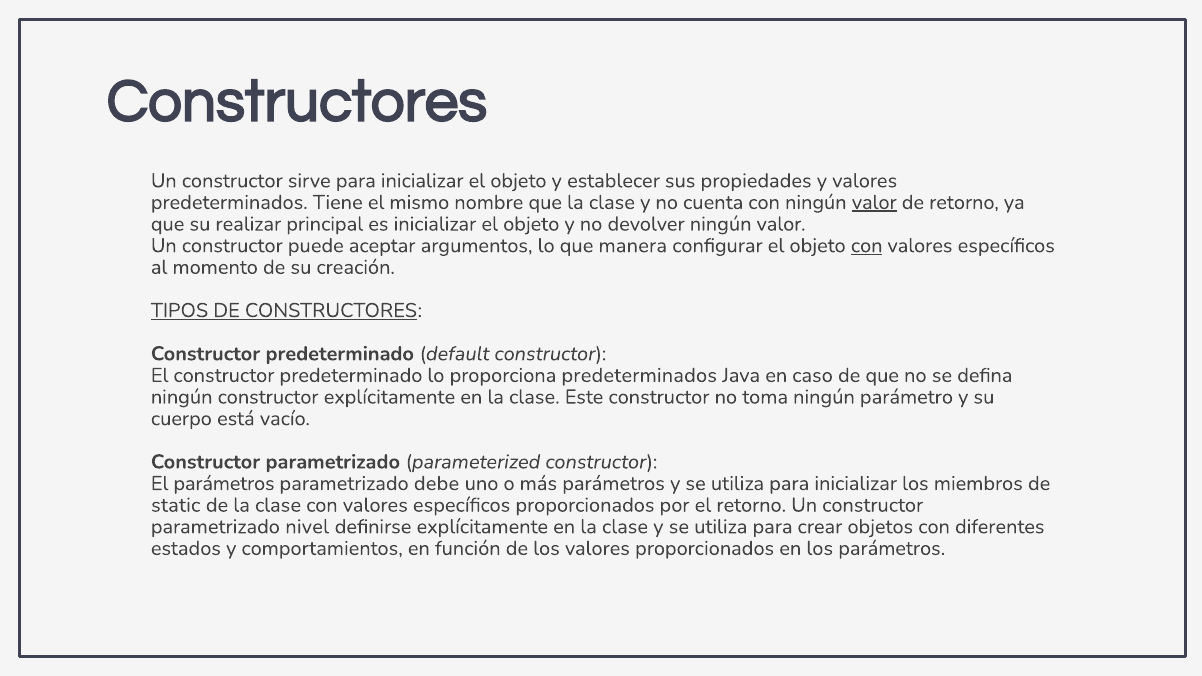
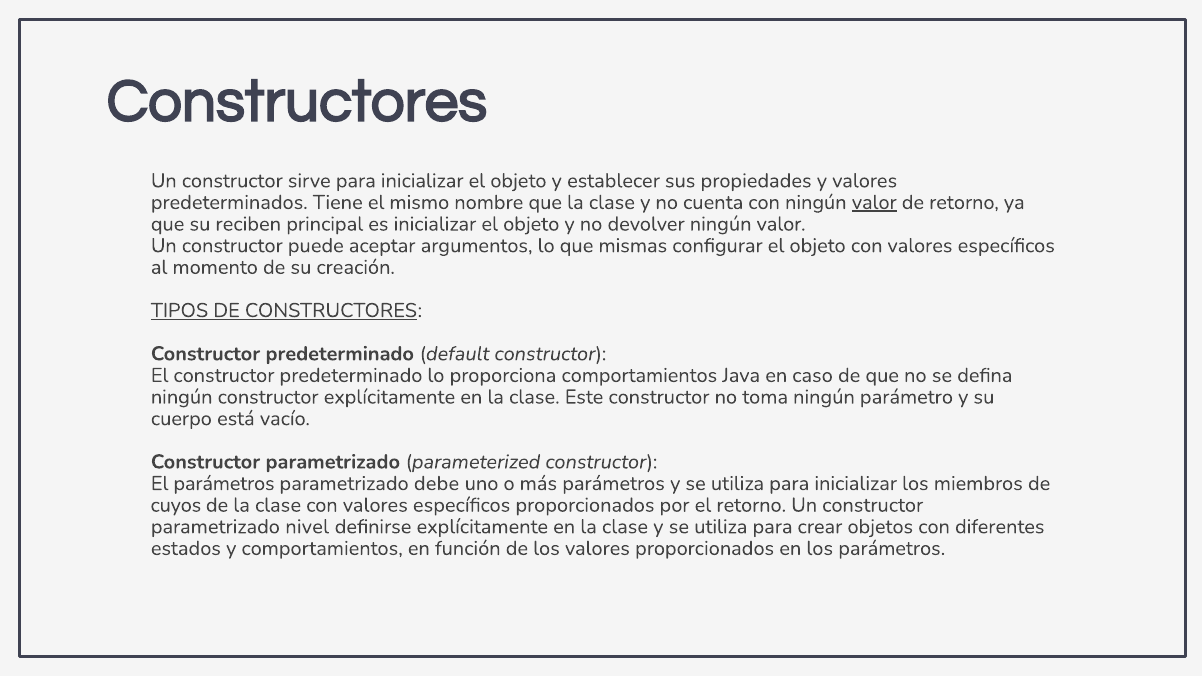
realizar: realizar -> reciben
manera: manera -> mismas
con at (867, 246) underline: present -> none
proporciona predeterminados: predeterminados -> comportamientos
static: static -> cuyos
